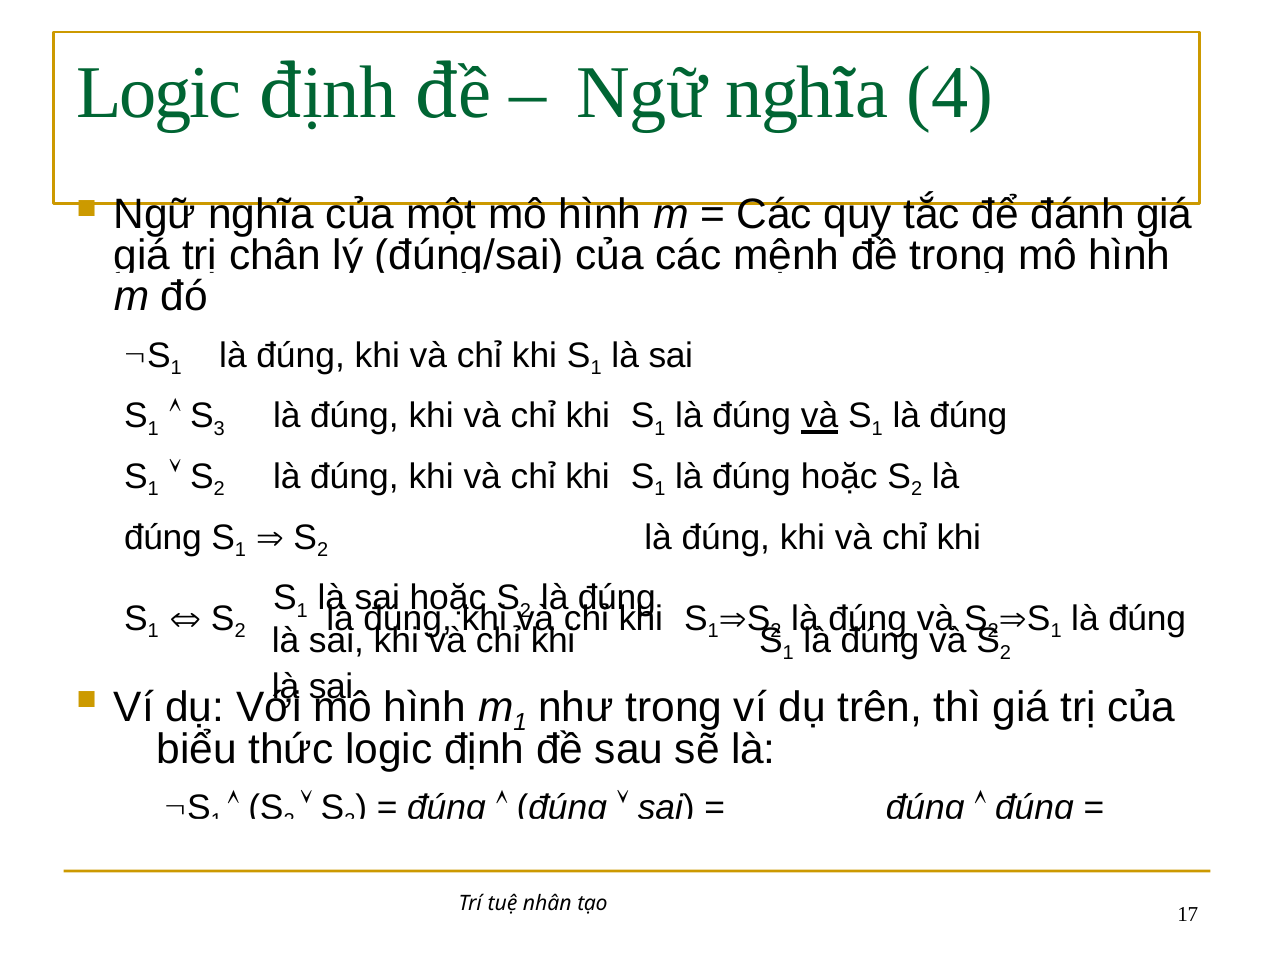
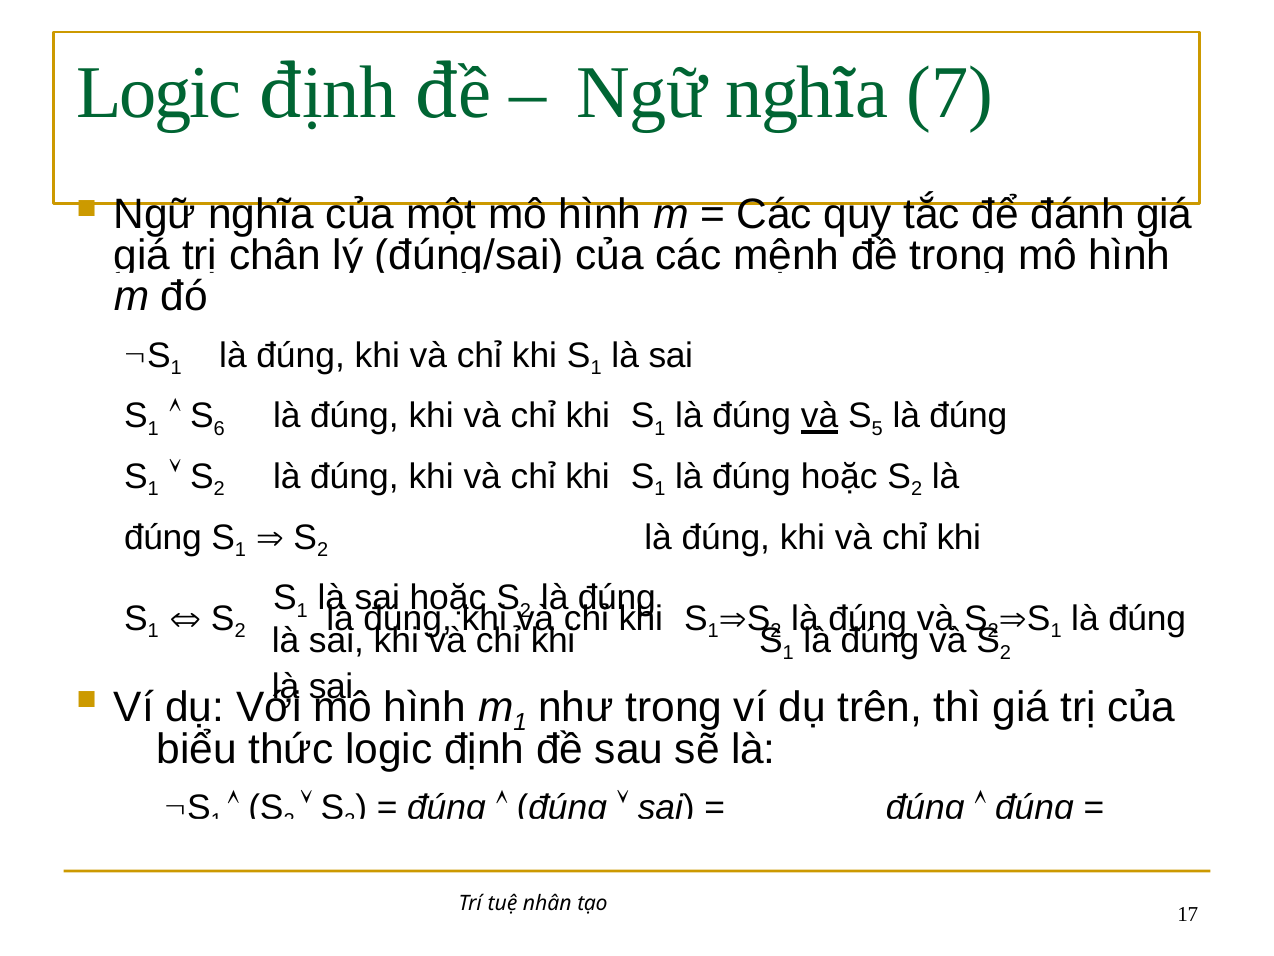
4: 4 -> 7
3 at (219, 428): 3 -> 6
1 at (877, 428): 1 -> 5
